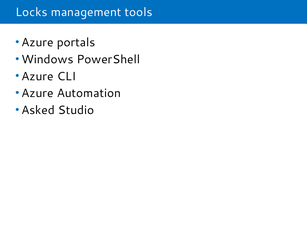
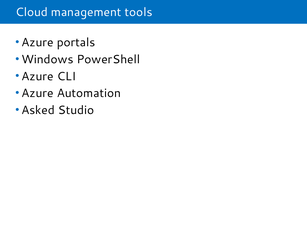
Locks: Locks -> Cloud
